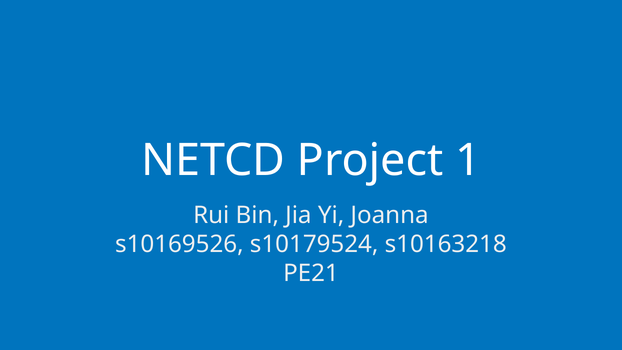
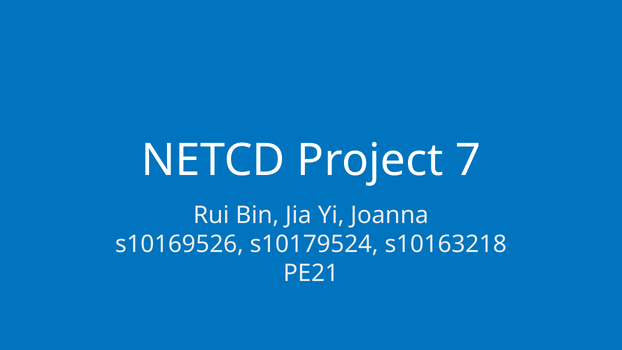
1: 1 -> 7
